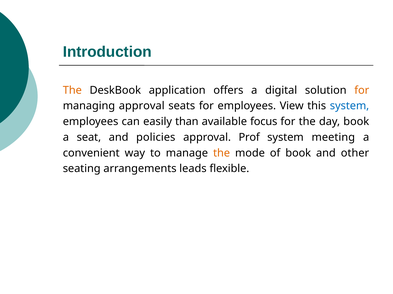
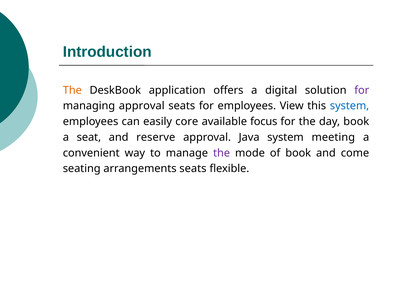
for at (362, 90) colour: orange -> purple
than: than -> core
policies: policies -> reserve
Prof: Prof -> Java
the at (222, 153) colour: orange -> purple
other: other -> come
arrangements leads: leads -> seats
